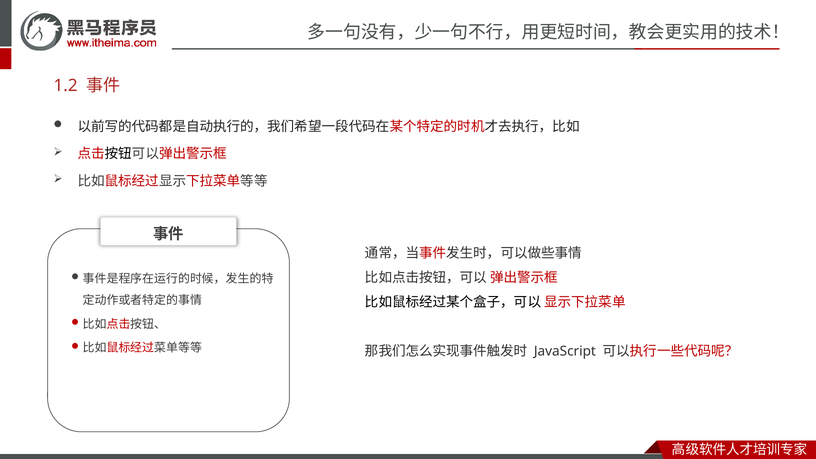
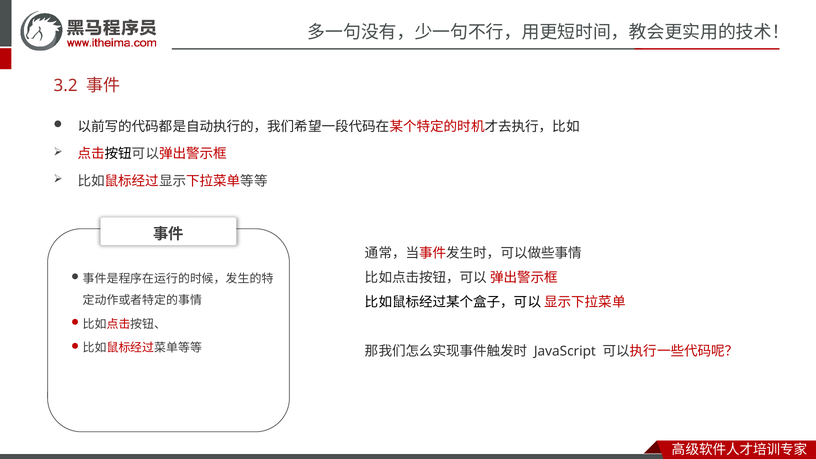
1.2: 1.2 -> 3.2
